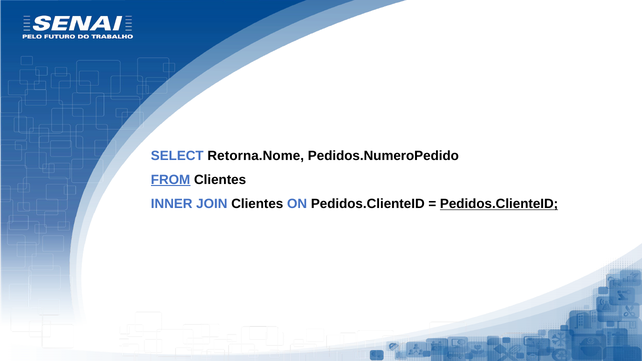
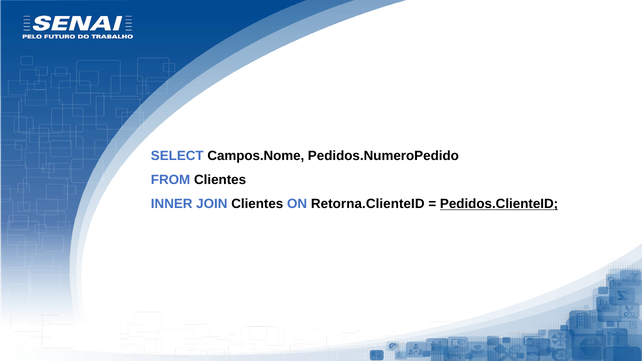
Retorna.Nome: Retorna.Nome -> Campos.Nome
FROM underline: present -> none
ON Pedidos.ClienteID: Pedidos.ClienteID -> Retorna.ClienteID
